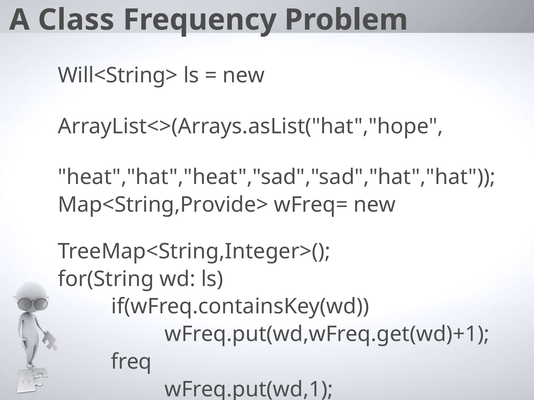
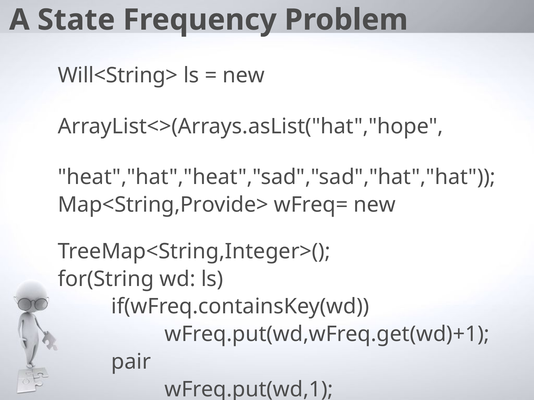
Class: Class -> State
freq: freq -> pair
